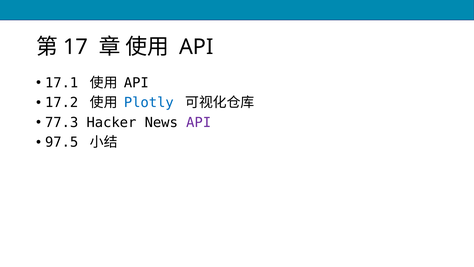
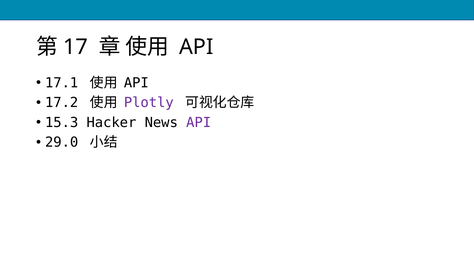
Plotly colour: blue -> purple
77.3: 77.3 -> 15.3
97.5: 97.5 -> 29.0
